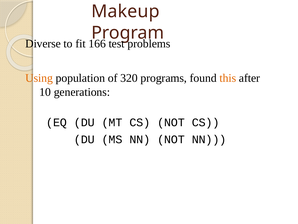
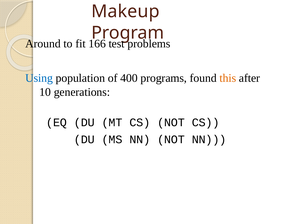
Diverse: Diverse -> Around
Using colour: orange -> blue
320: 320 -> 400
